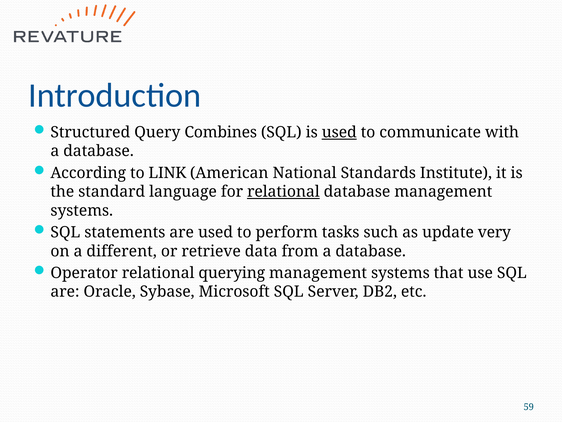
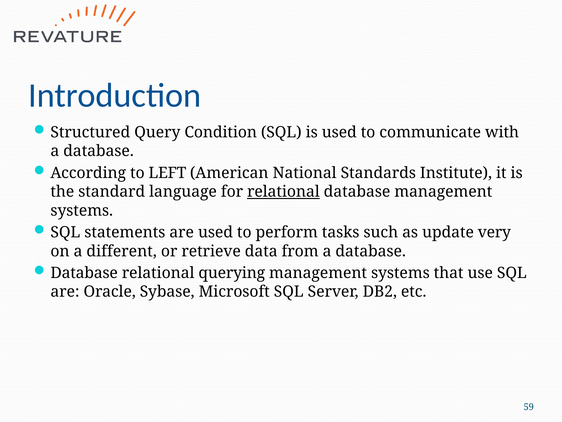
Combines: Combines -> Condition
used at (339, 132) underline: present -> none
LINK: LINK -> LEFT
Operator at (84, 273): Operator -> Database
